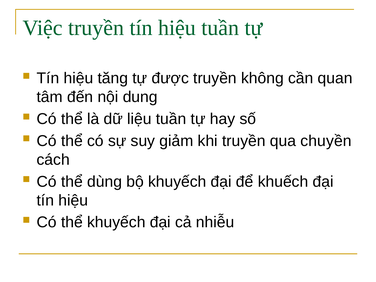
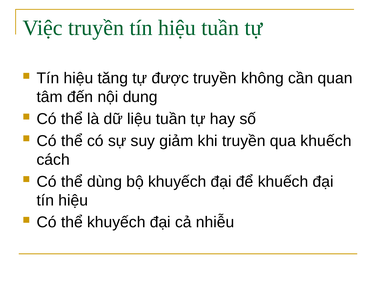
qua chuyền: chuyền -> khuếch
